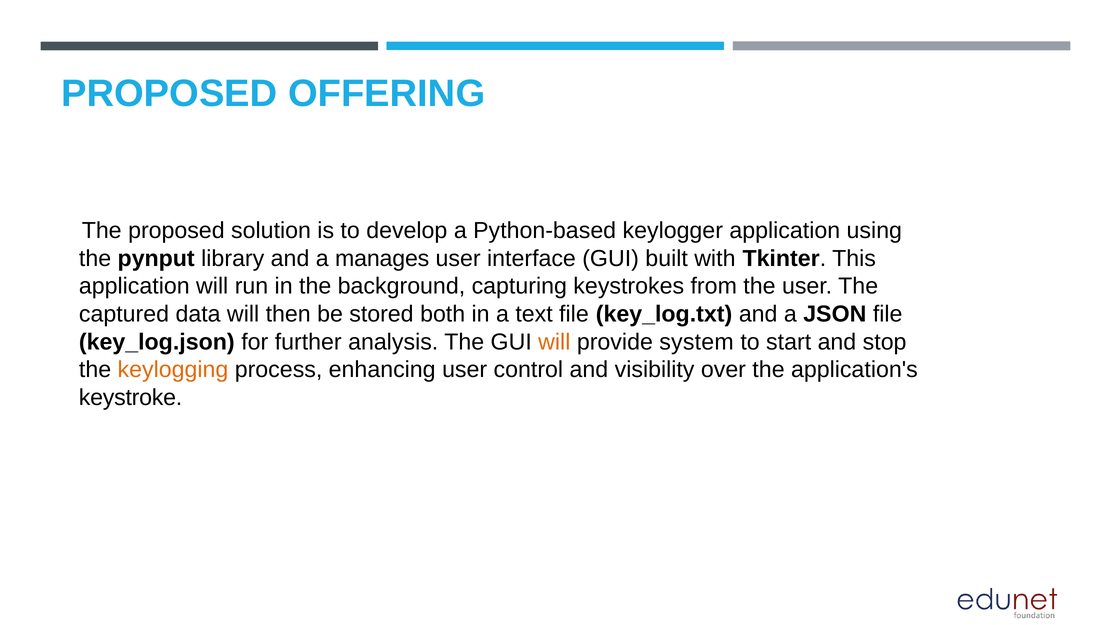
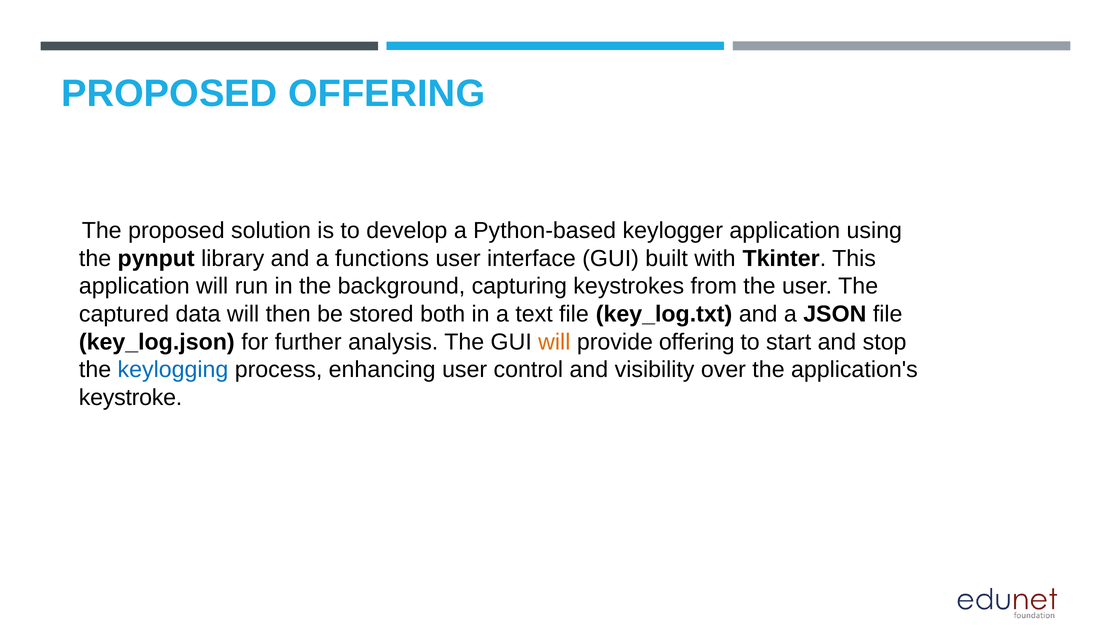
manages: manages -> functions
provide system: system -> offering
keylogging colour: orange -> blue
